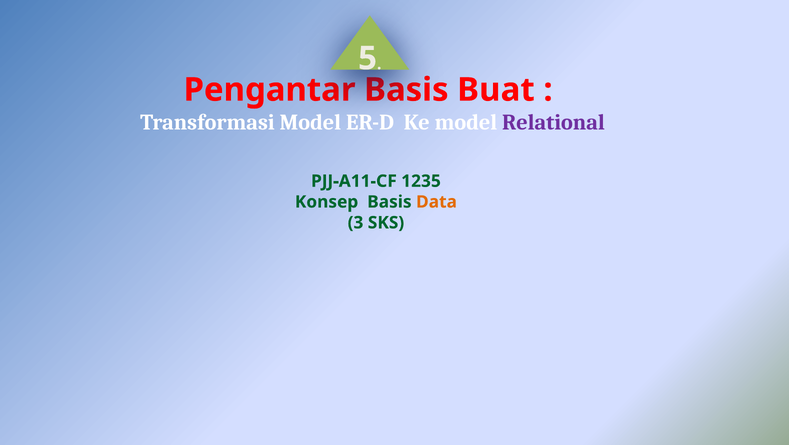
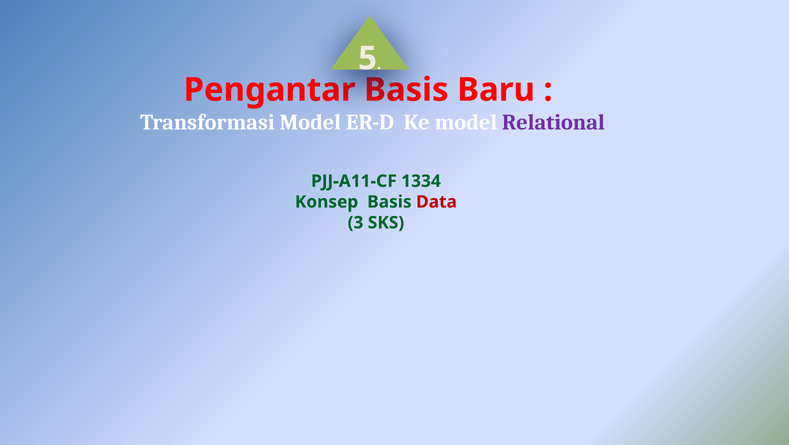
Buat: Buat -> Baru
1235: 1235 -> 1334
Data colour: orange -> red
